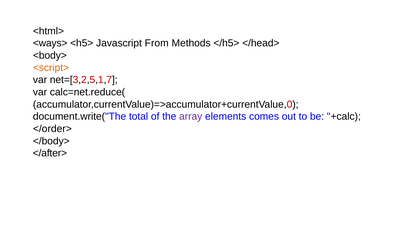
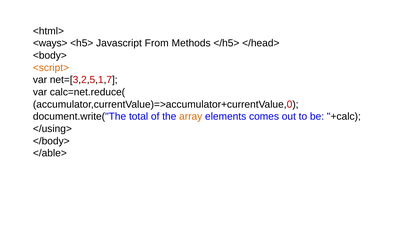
array colour: purple -> orange
</order>: </order> -> </using>
</after>: </after> -> </able>
